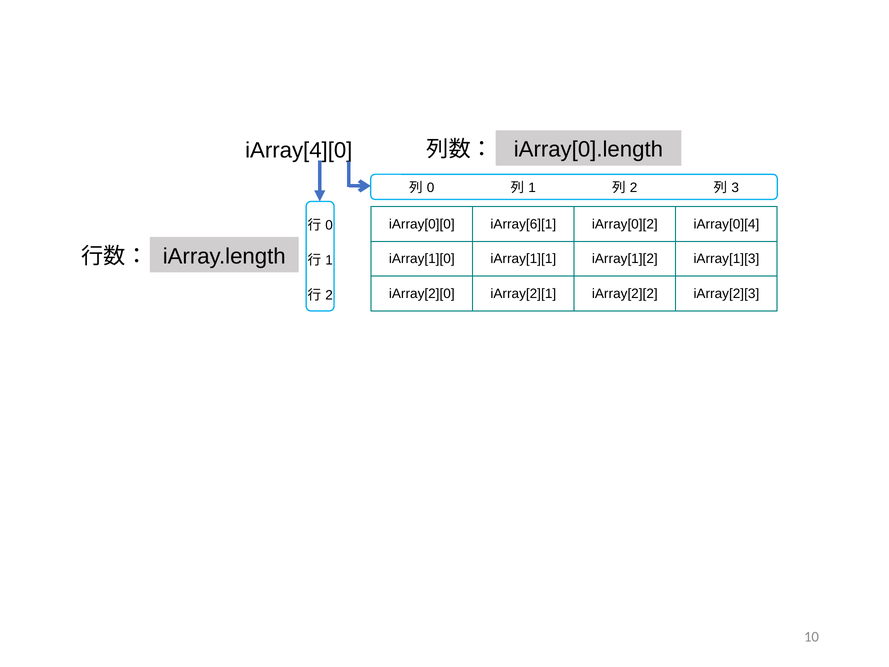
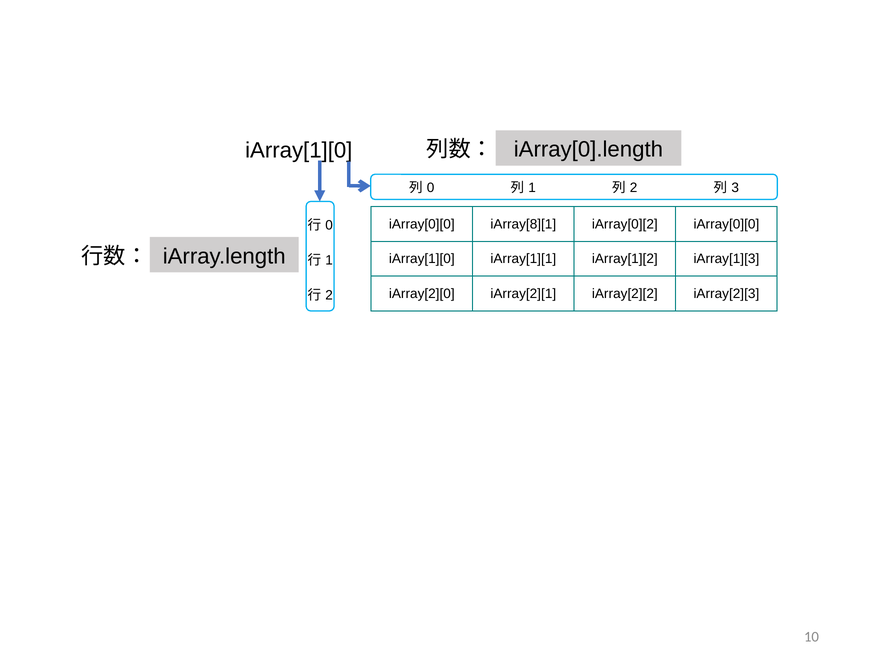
iArray[4][0 at (299, 150): iArray[4][0 -> iArray[1][0
iArray[6][1: iArray[6][1 -> iArray[8][1
iArray[0][2 iArray[0][4: iArray[0][4 -> iArray[0][0
